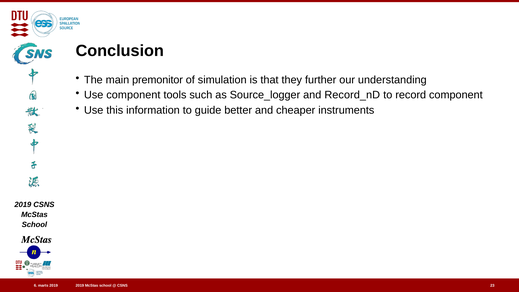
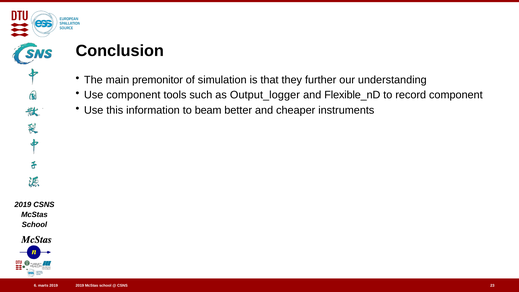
Source_logger: Source_logger -> Output_logger
Record_nD: Record_nD -> Flexible_nD
guide: guide -> beam
